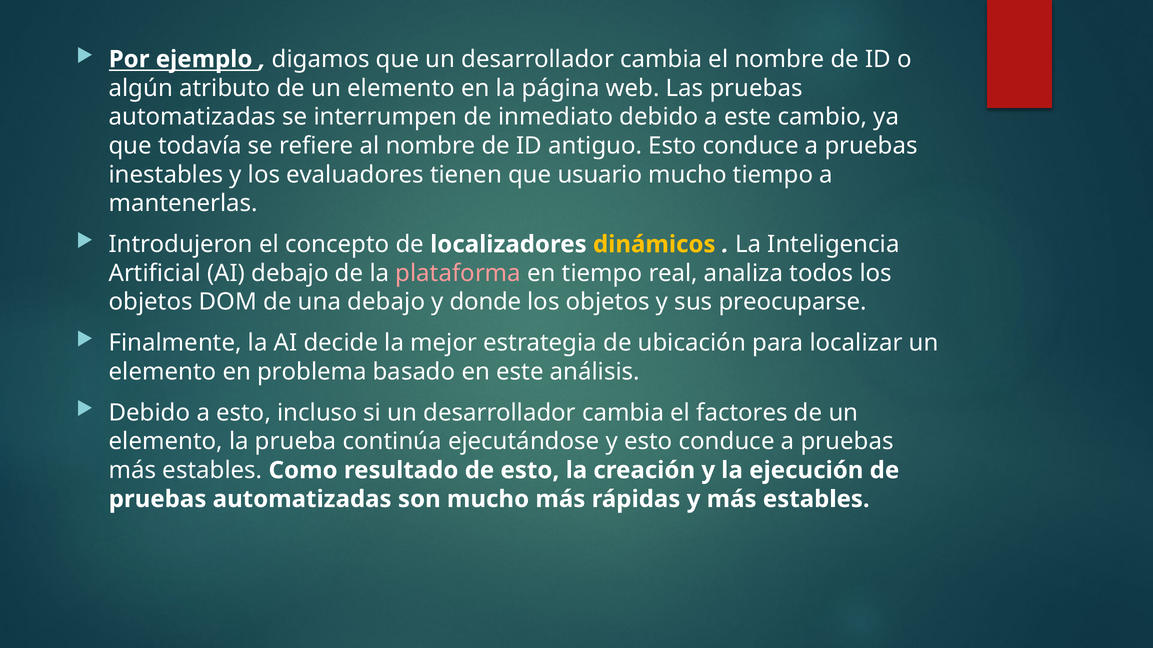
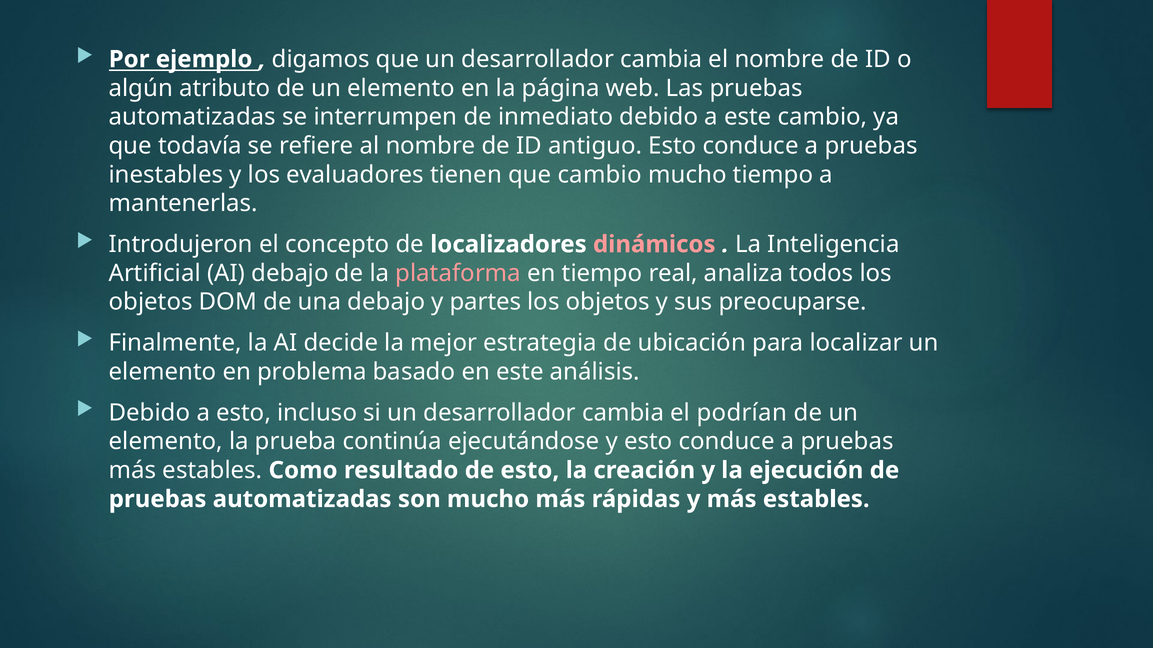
que usuario: usuario -> cambio
dinámicos colour: yellow -> pink
donde: donde -> partes
factores: factores -> podrían
